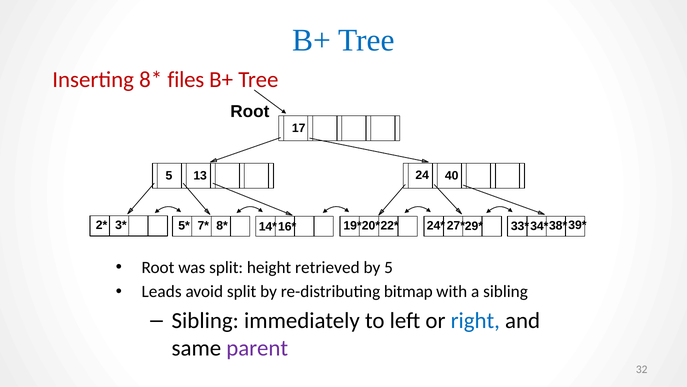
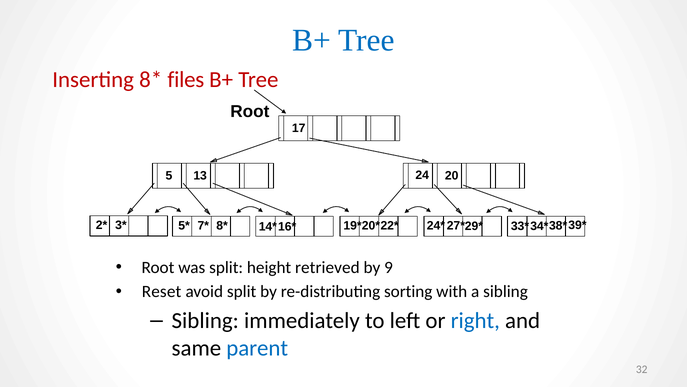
40: 40 -> 20
by 5: 5 -> 9
Leads: Leads -> Reset
bitmap: bitmap -> sorting
parent colour: purple -> blue
